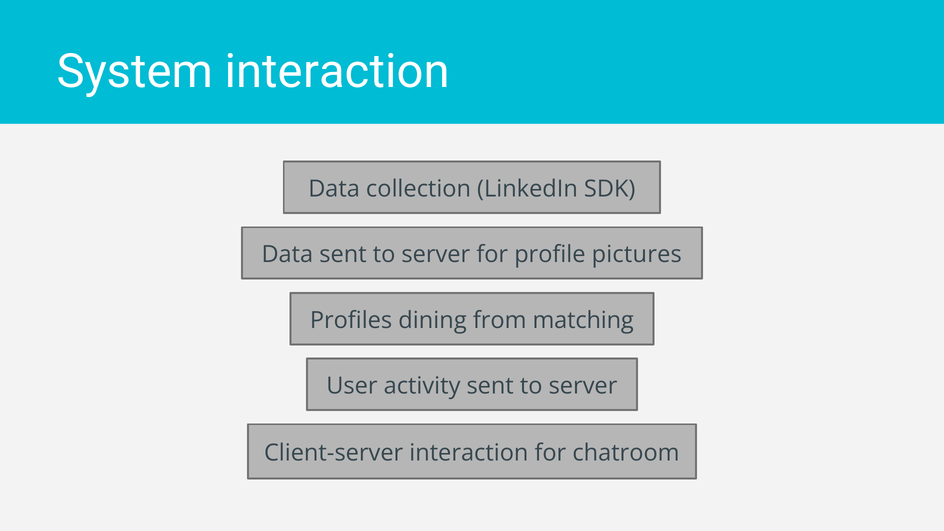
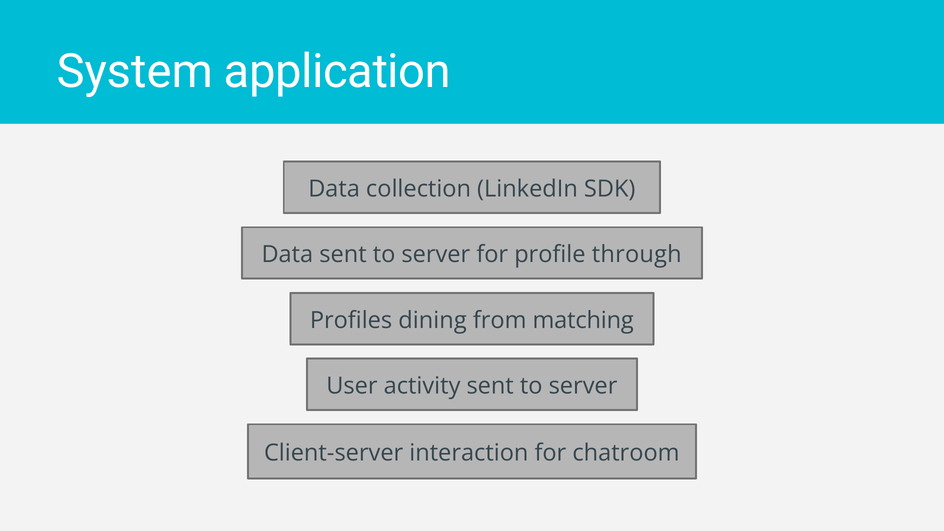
System interaction: interaction -> application
pictures: pictures -> through
